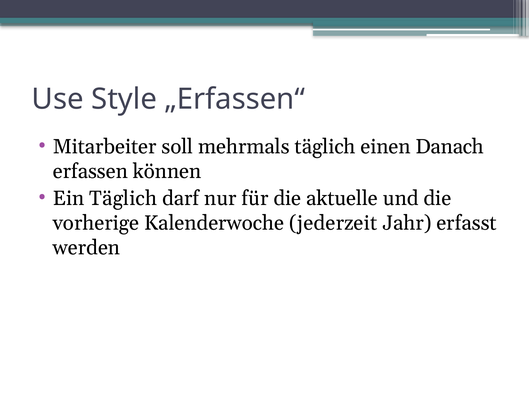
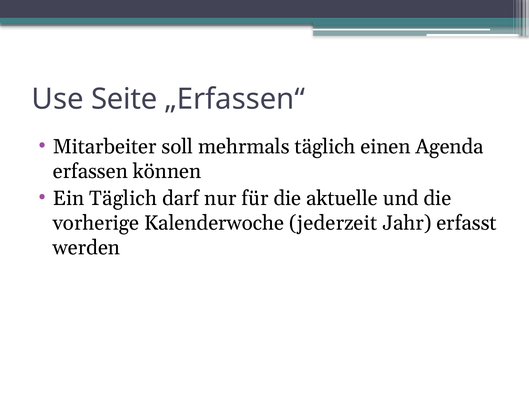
Style: Style -> Seite
Danach: Danach -> Agenda
